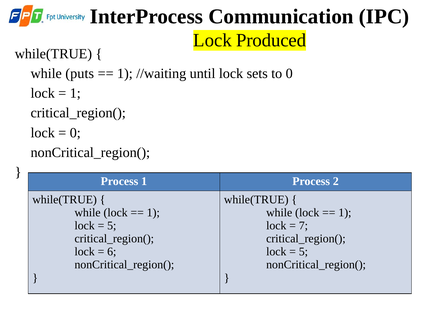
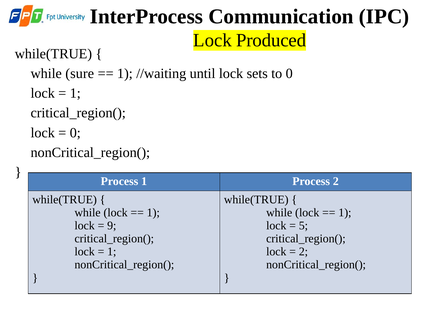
puts: puts -> sure
5 at (112, 225): 5 -> 9
7: 7 -> 5
6 at (112, 251): 6 -> 1
5 at (303, 251): 5 -> 2
